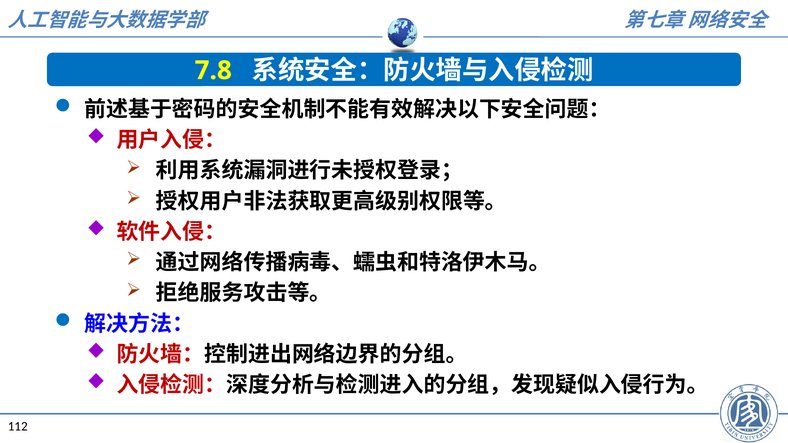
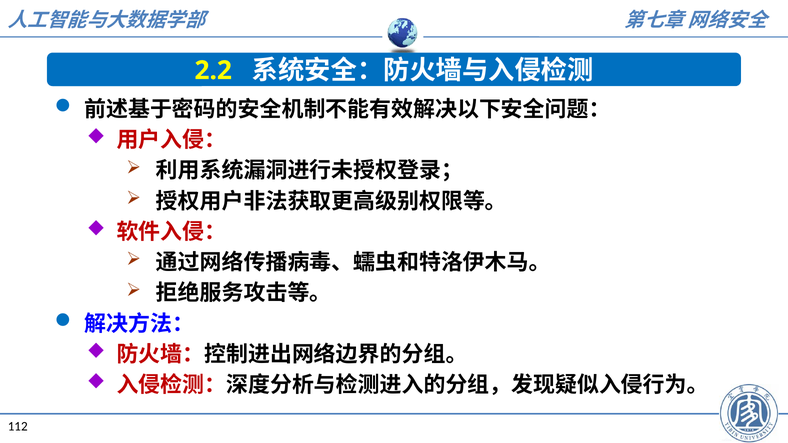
7.8: 7.8 -> 2.2
